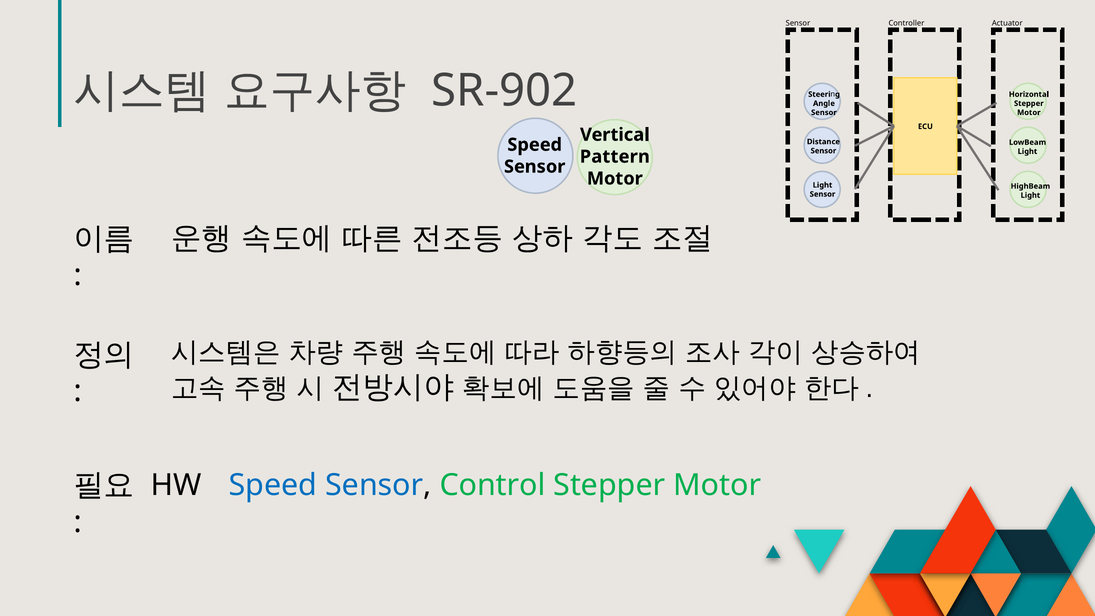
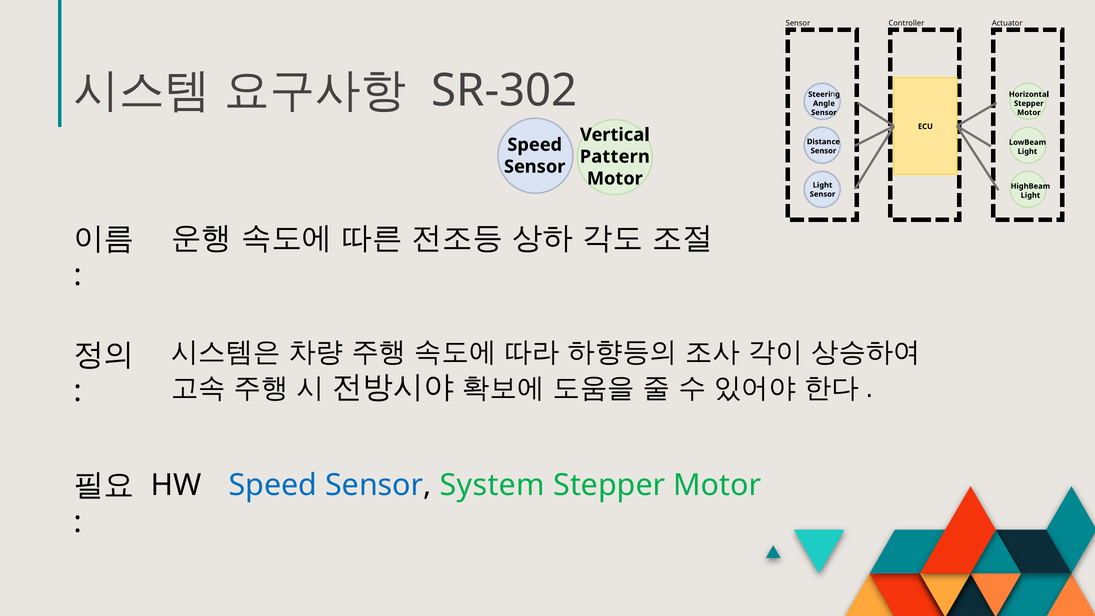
SR-902: SR-902 -> SR-302
Control: Control -> System
